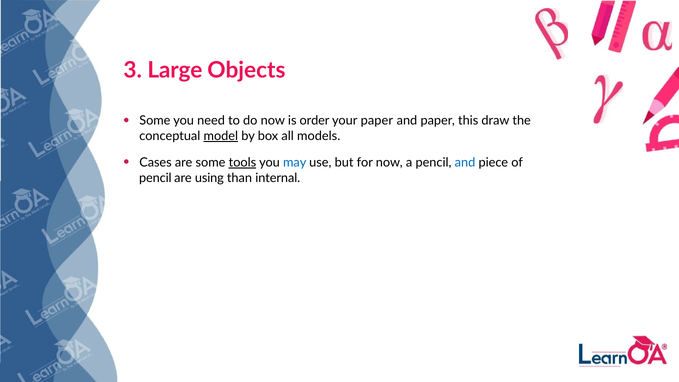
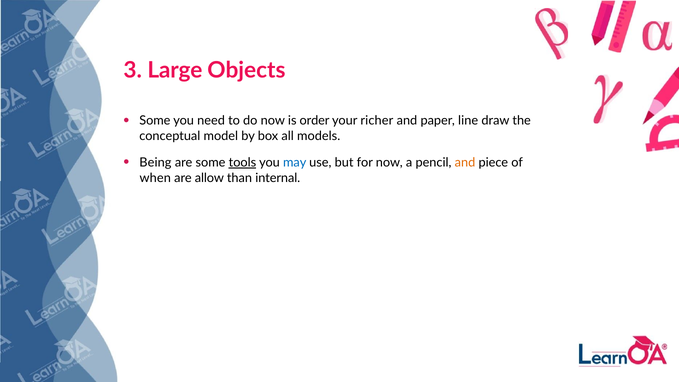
your paper: paper -> richer
this: this -> line
model underline: present -> none
Cases: Cases -> Being
and at (465, 163) colour: blue -> orange
pencil at (155, 178): pencil -> when
using: using -> allow
